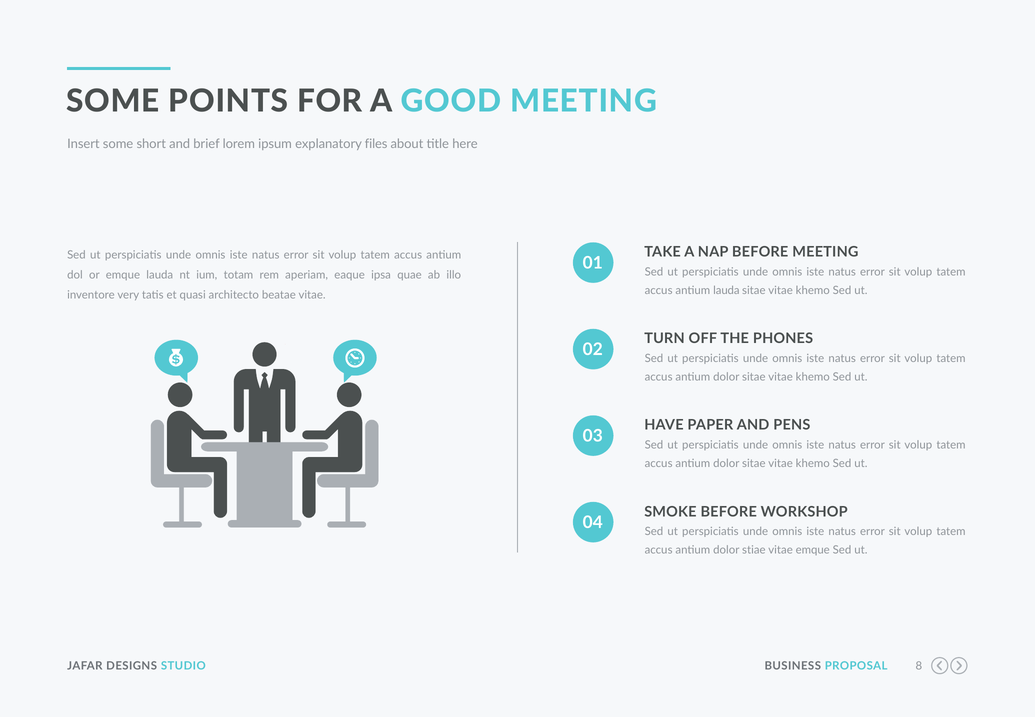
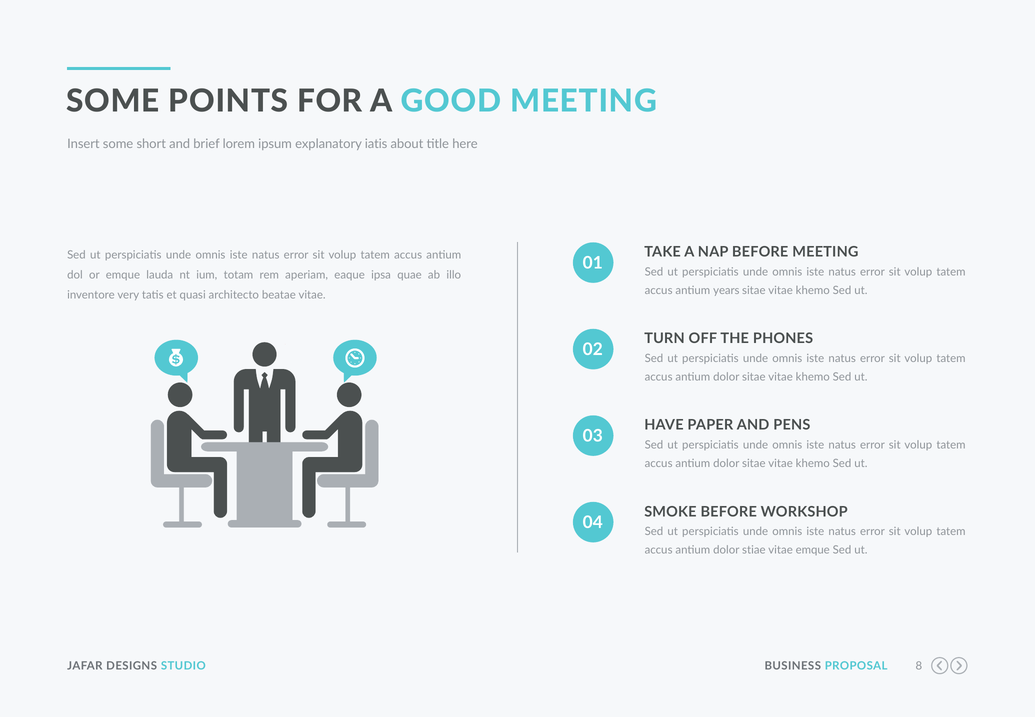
files: files -> iatis
antium lauda: lauda -> years
